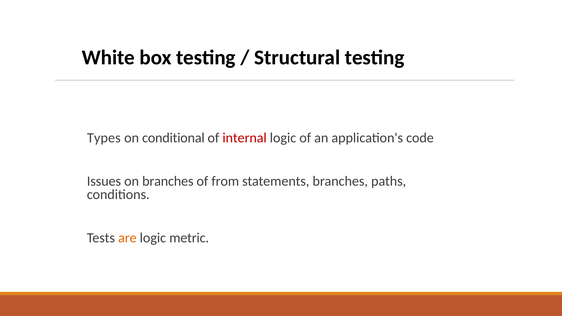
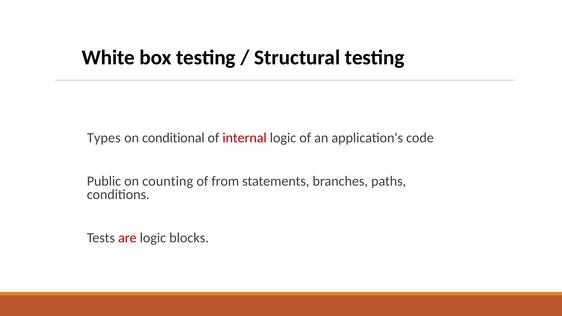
Issues: Issues -> Public
on branches: branches -> counting
are colour: orange -> red
metric: metric -> blocks
